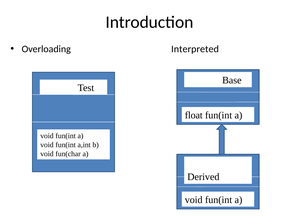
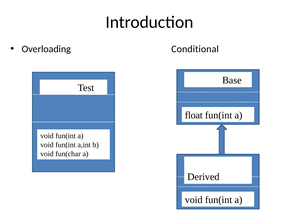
Interpreted: Interpreted -> Conditional
